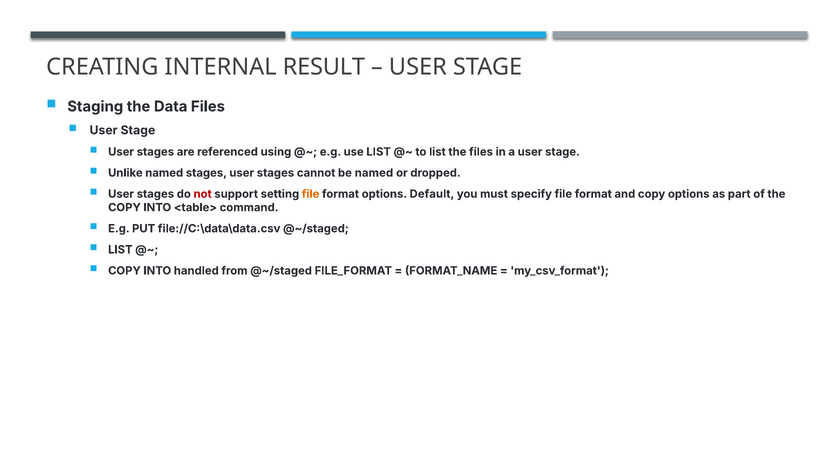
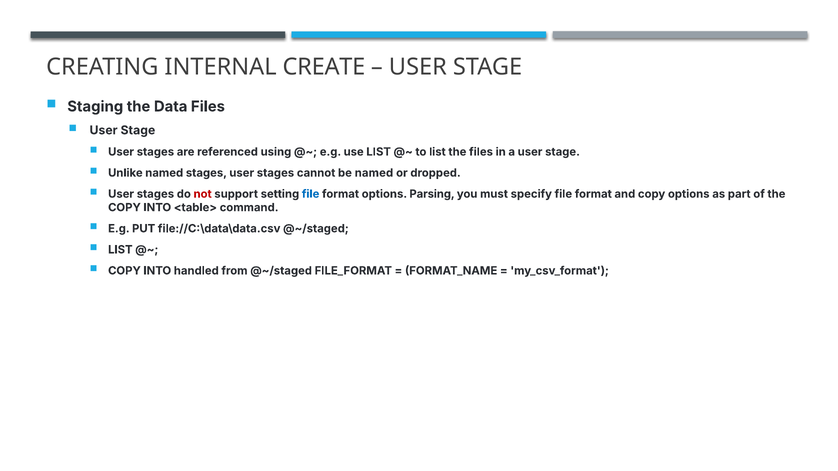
RESULT: RESULT -> CREATE
file at (311, 194) colour: orange -> blue
Default: Default -> Parsing
